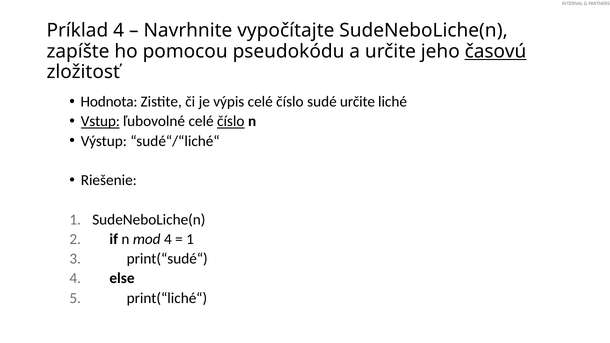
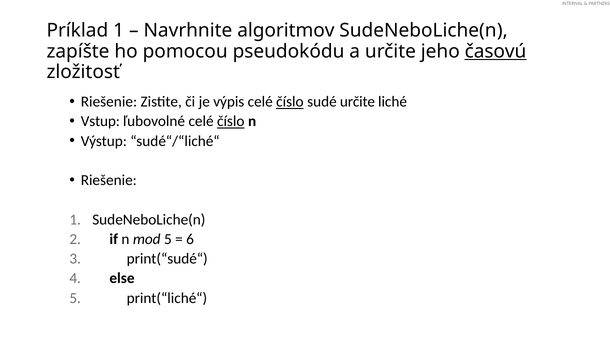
Príklad 4: 4 -> 1
vypočítajte: vypočítajte -> algoritmov
Hodnota at (109, 102): Hodnota -> Riešenie
číslo at (290, 102) underline: none -> present
Vstup underline: present -> none
mod 4: 4 -> 5
1 at (190, 239): 1 -> 6
